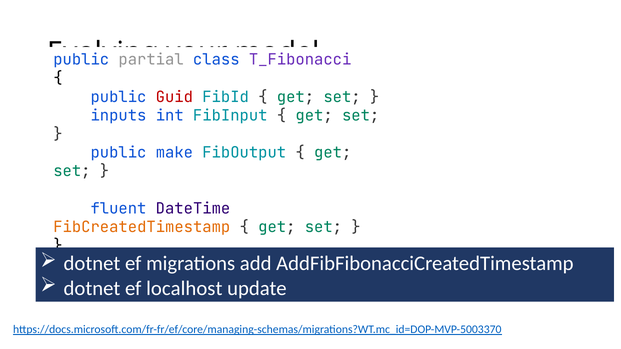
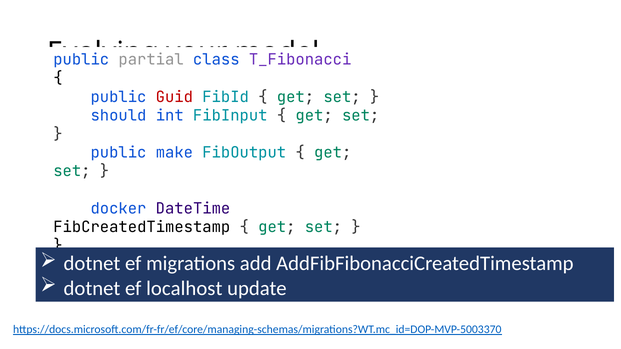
inputs: inputs -> should
fluent: fluent -> docker
FibCreatedTimestamp colour: orange -> black
